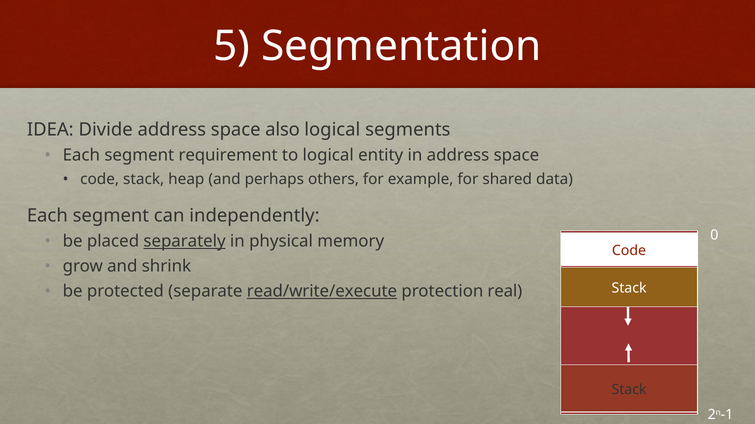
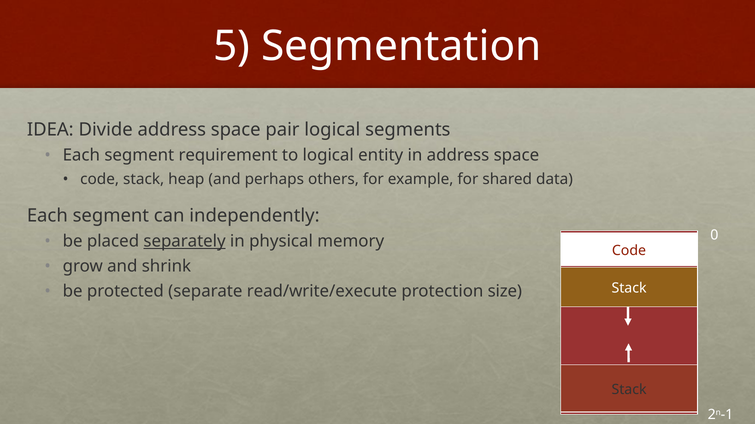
also: also -> pair
read/write/execute underline: present -> none
real: real -> size
